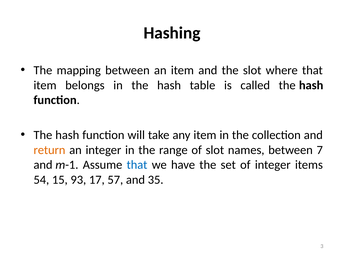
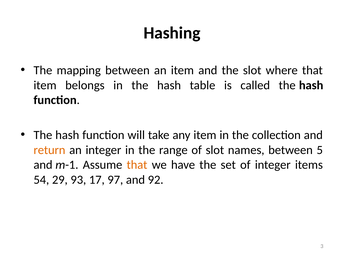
7: 7 -> 5
that at (137, 165) colour: blue -> orange
15: 15 -> 29
57: 57 -> 97
35: 35 -> 92
